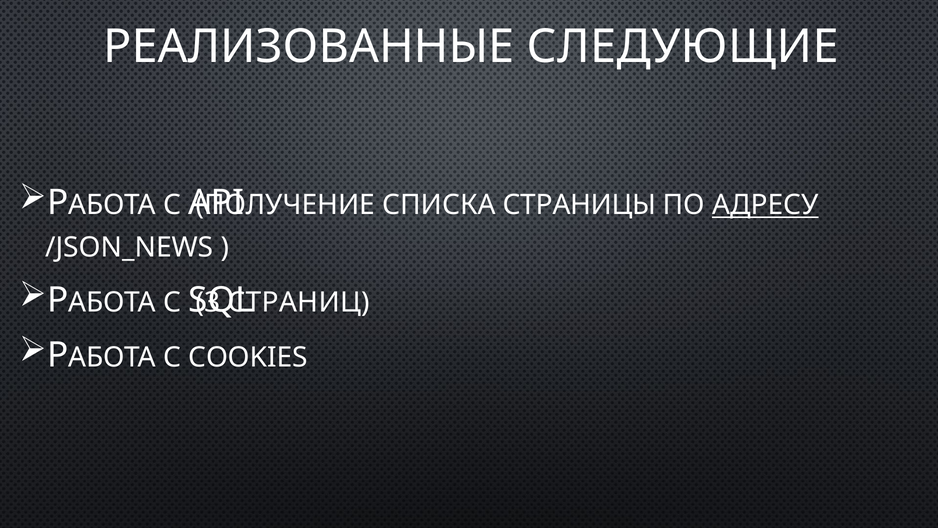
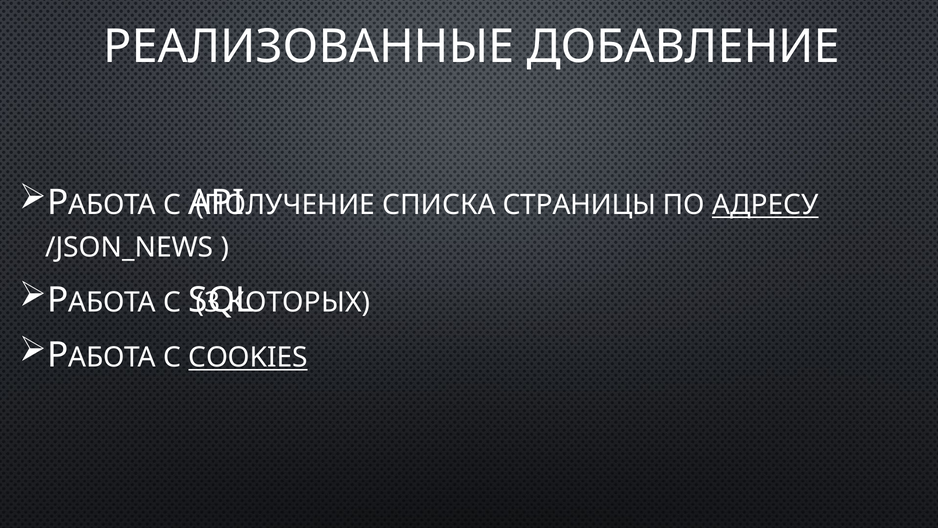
СЛЕДУЮЩИЕ: СЛЕДУЮЩИЕ -> ДОБАВЛЕНИЕ
СТРАНИЦ: СТРАНИЦ -> КОТОРЫХ
COOKIES underline: none -> present
